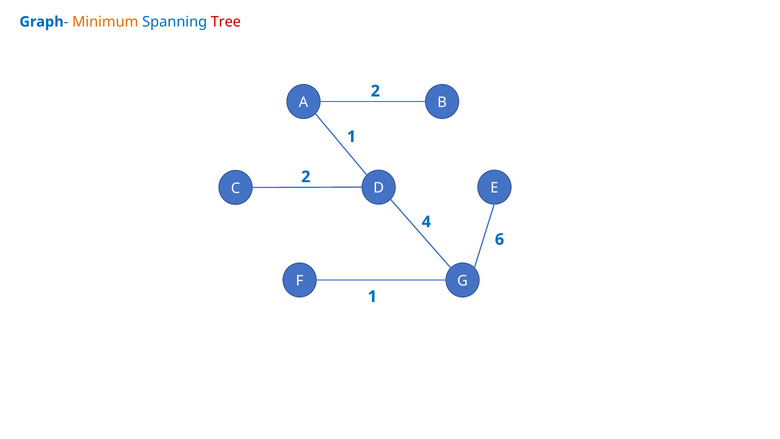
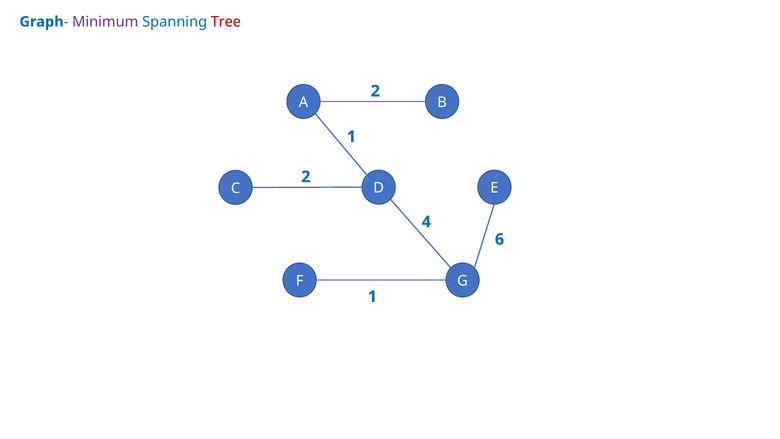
Minimum colour: orange -> purple
